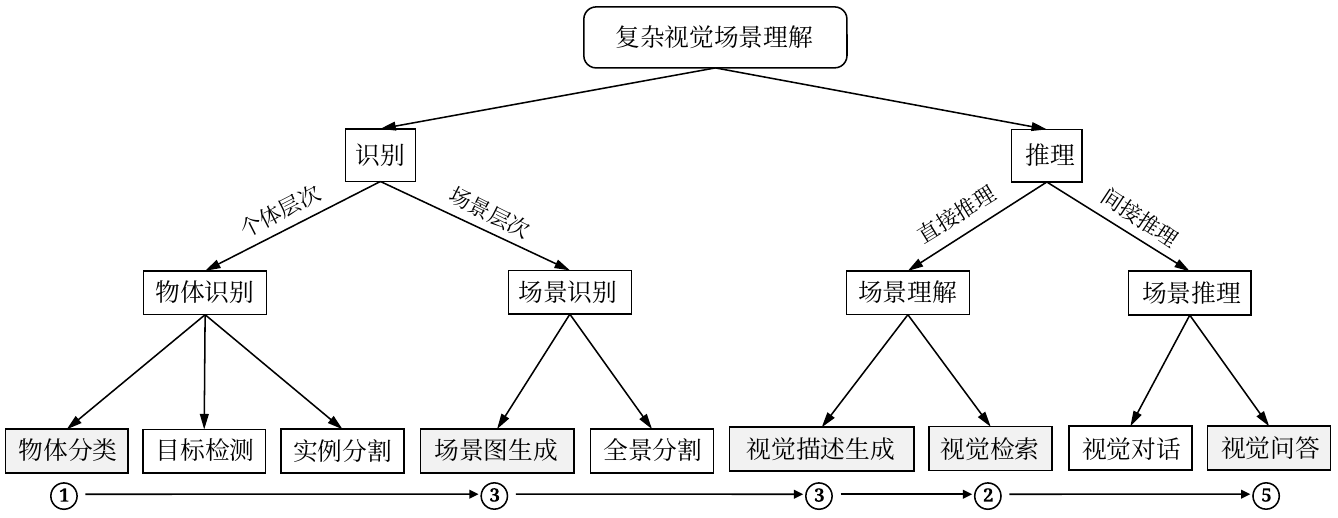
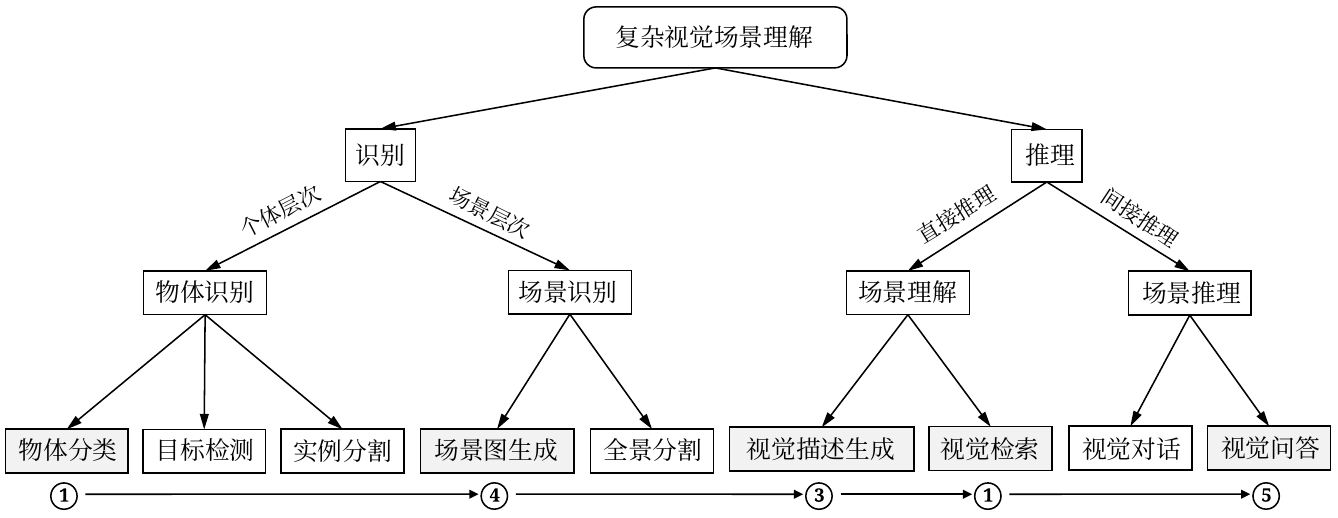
1 3: 3 -> 4
3 2: 2 -> 1
